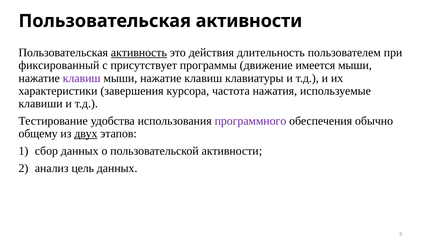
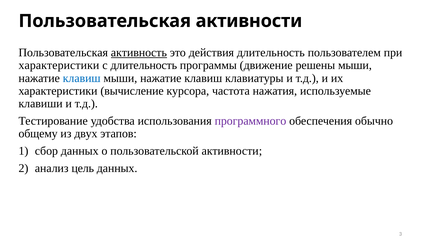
фиксированный at (59, 65): фиксированный -> характеристики
с присутствует: присутствует -> длительность
имеется: имеется -> решены
клавиш at (82, 78) colour: purple -> blue
завершения: завершения -> вычисление
двух underline: present -> none
